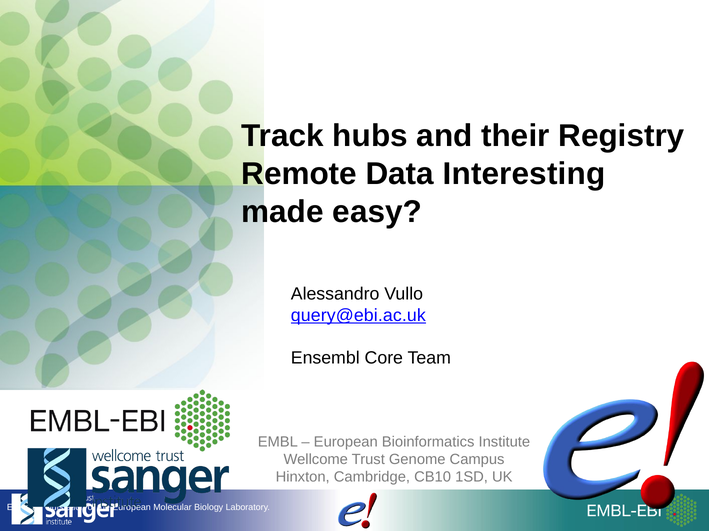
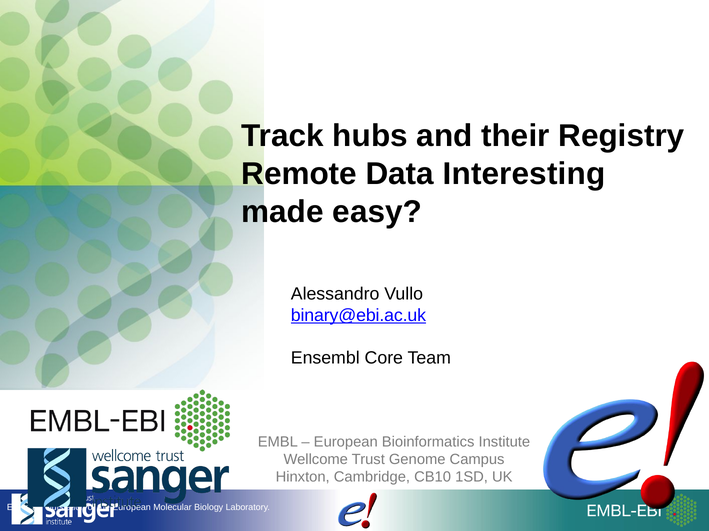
query@ebi.ac.uk: query@ebi.ac.uk -> binary@ebi.ac.uk
